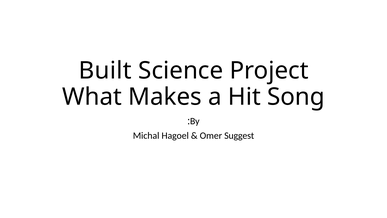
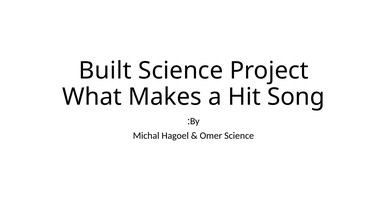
Omer Suggest: Suggest -> Science
